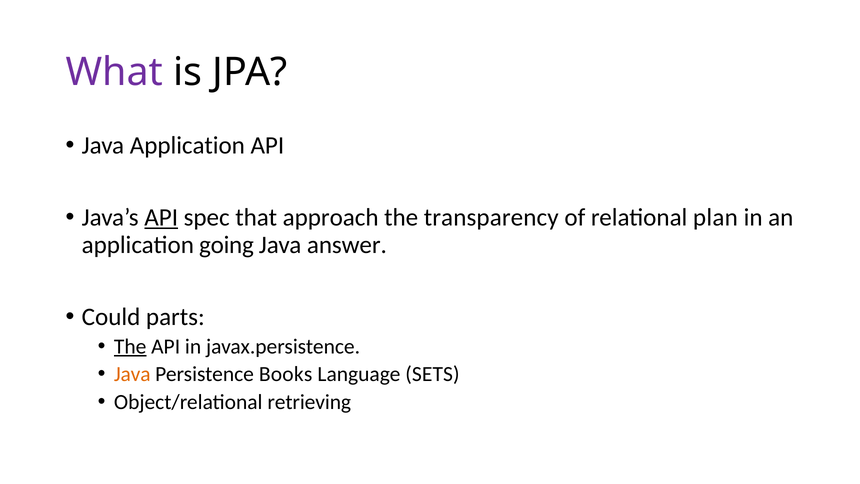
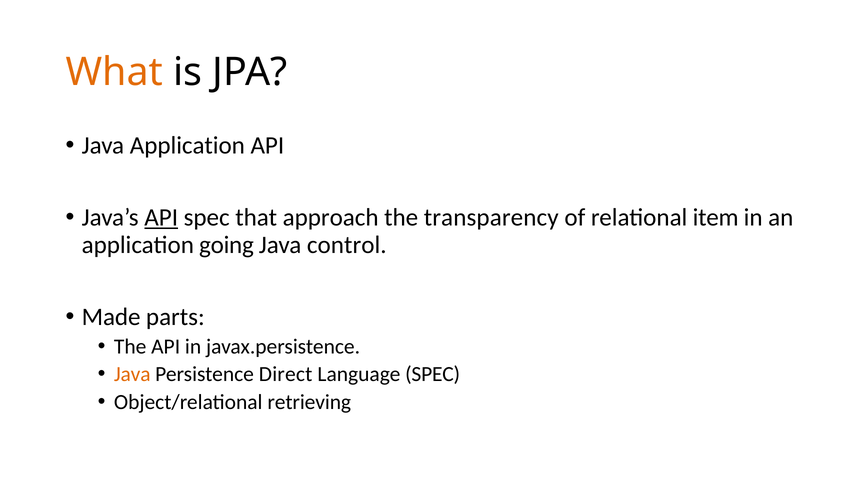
What colour: purple -> orange
plan: plan -> item
answer: answer -> control
Could: Could -> Made
The at (130, 346) underline: present -> none
Books: Books -> Direct
Language SETS: SETS -> SPEC
